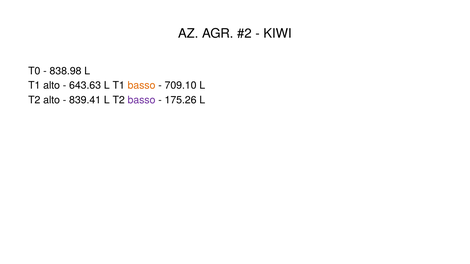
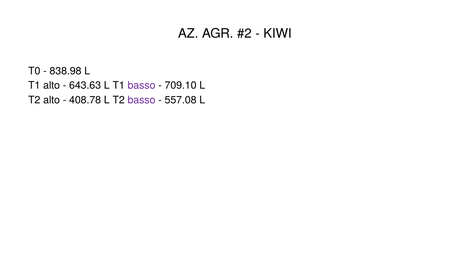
basso at (142, 86) colour: orange -> purple
839.41: 839.41 -> 408.78
175.26: 175.26 -> 557.08
